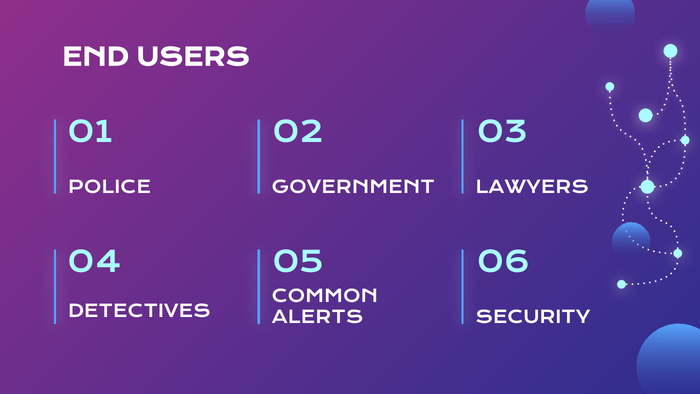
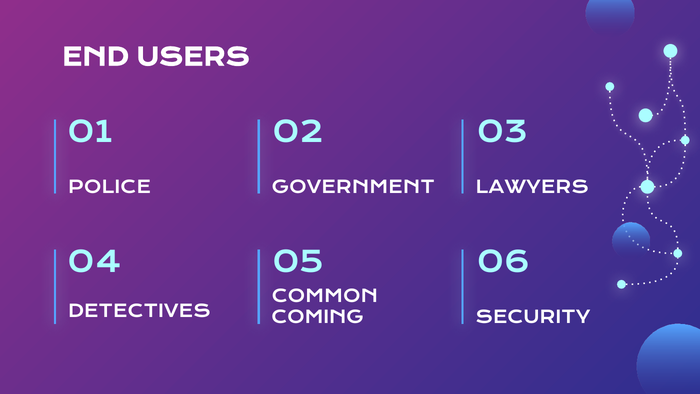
ALERTS: ALERTS -> COMING
